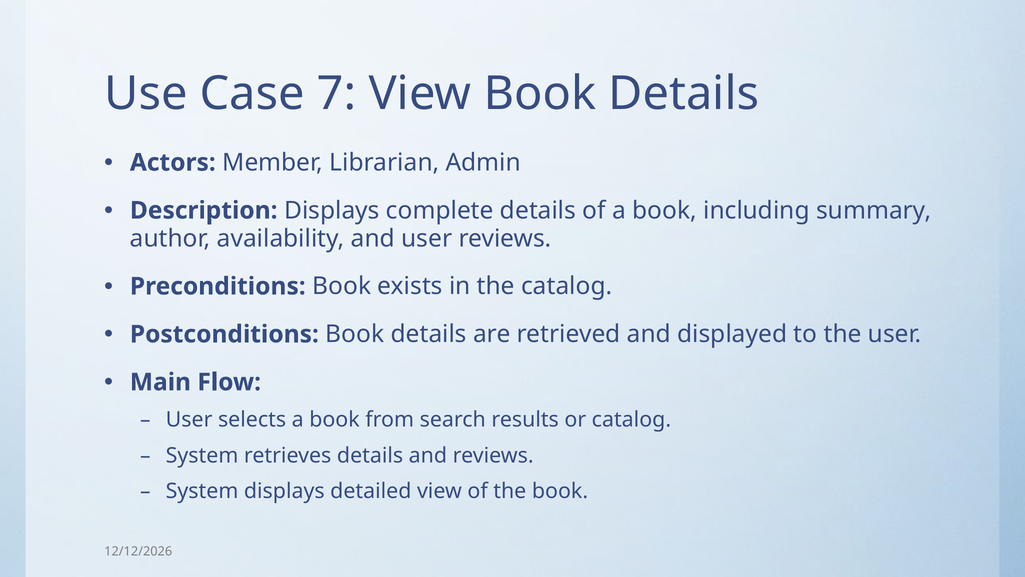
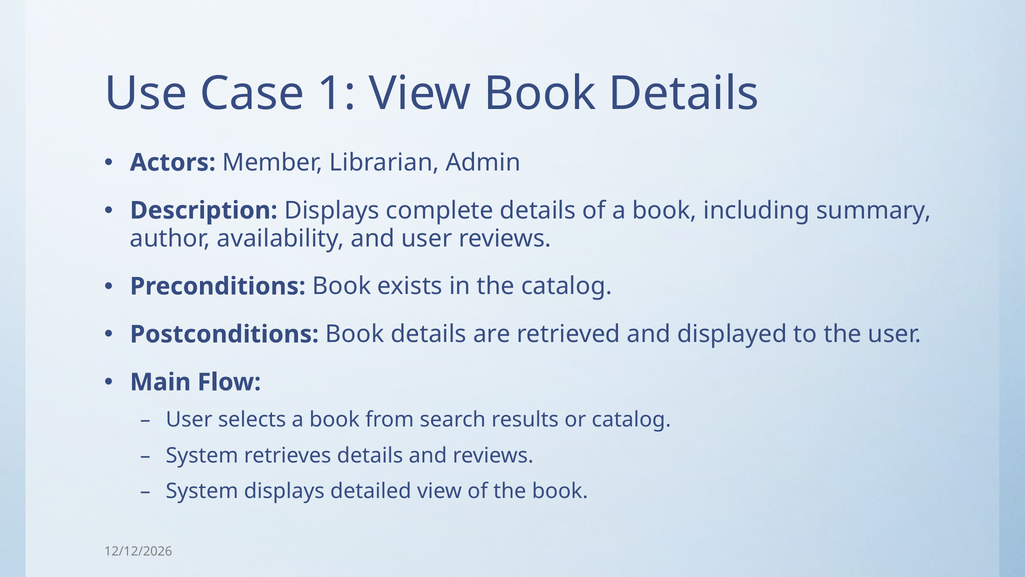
7: 7 -> 1
